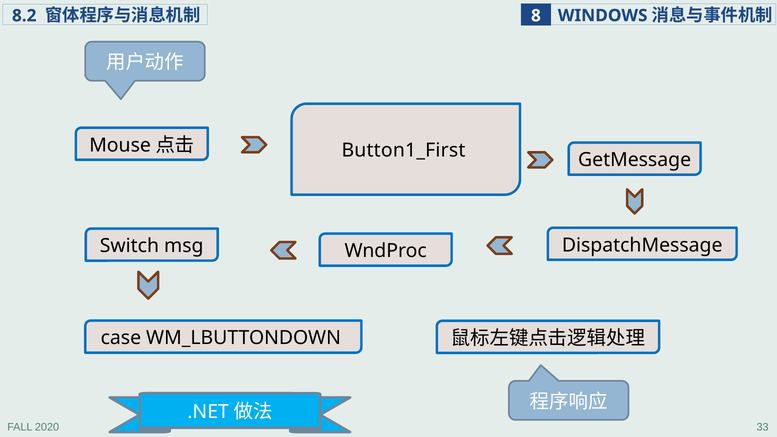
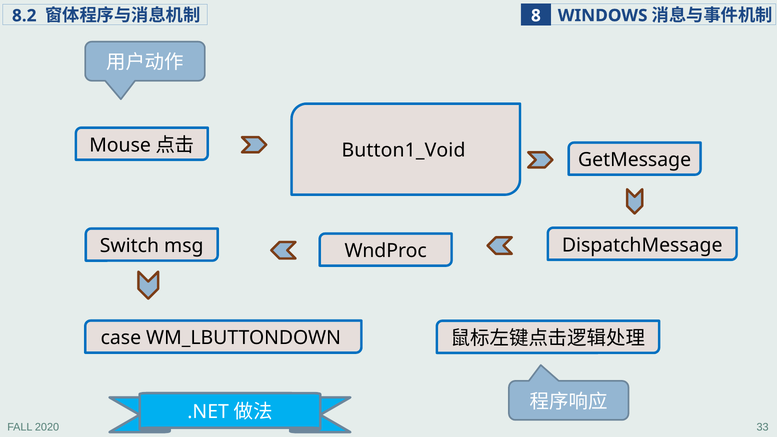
Button1_First: Button1_First -> Button1_Void
